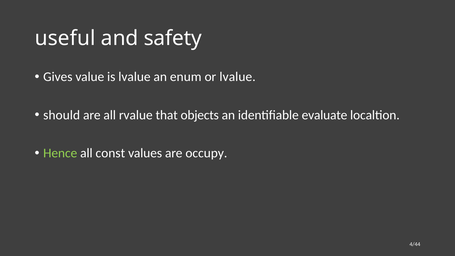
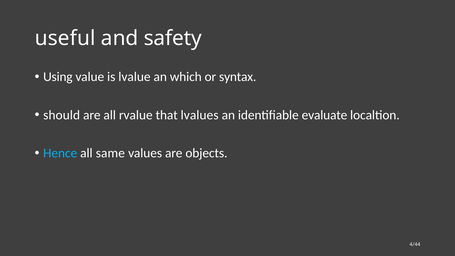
Gives: Gives -> Using
enum: enum -> which
or lvalue: lvalue -> syntax
objects: objects -> lvalues
Hence colour: light green -> light blue
const: const -> same
occupy: occupy -> objects
